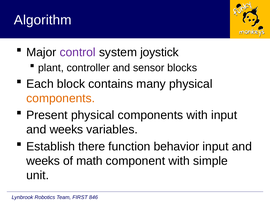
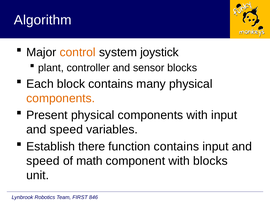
control colour: purple -> orange
weeks at (66, 129): weeks -> speed
function behavior: behavior -> contains
weeks at (43, 160): weeks -> speed
with simple: simple -> blocks
